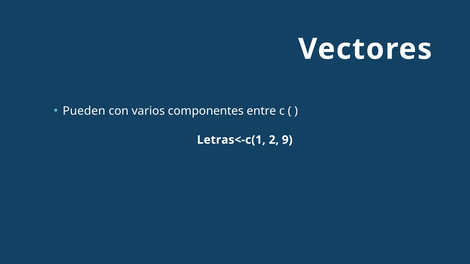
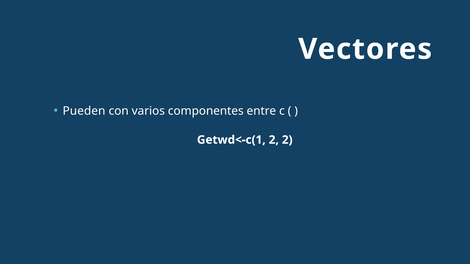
Letras<-c(1: Letras<-c(1 -> Getwd<-c(1
2 9: 9 -> 2
